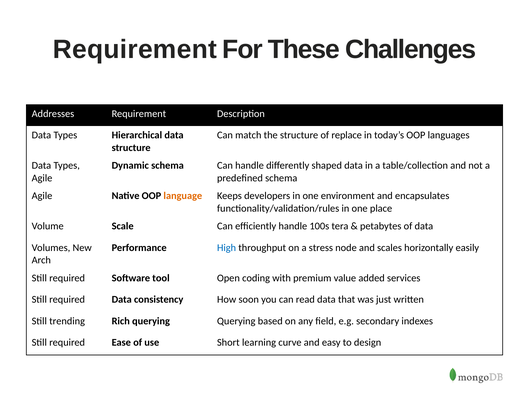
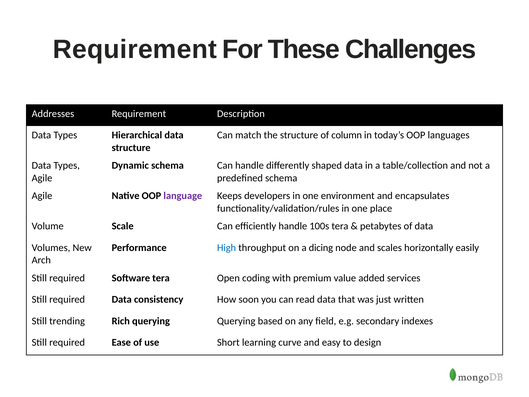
replace: replace -> column
language colour: orange -> purple
stress: stress -> dicing
Software tool: tool -> tera
